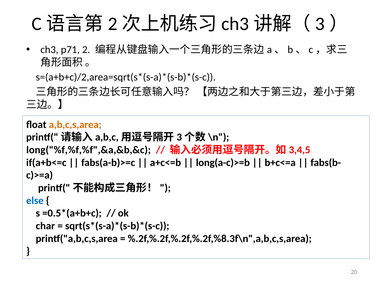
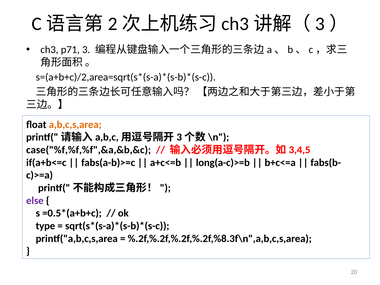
2: 2 -> 3
long("%f,%f,%f",&a,&b,&c: long("%f,%f,%f",&a,&b,&c -> case("%f,%f,%f",&a,&b,&c
else colour: blue -> purple
char: char -> type
